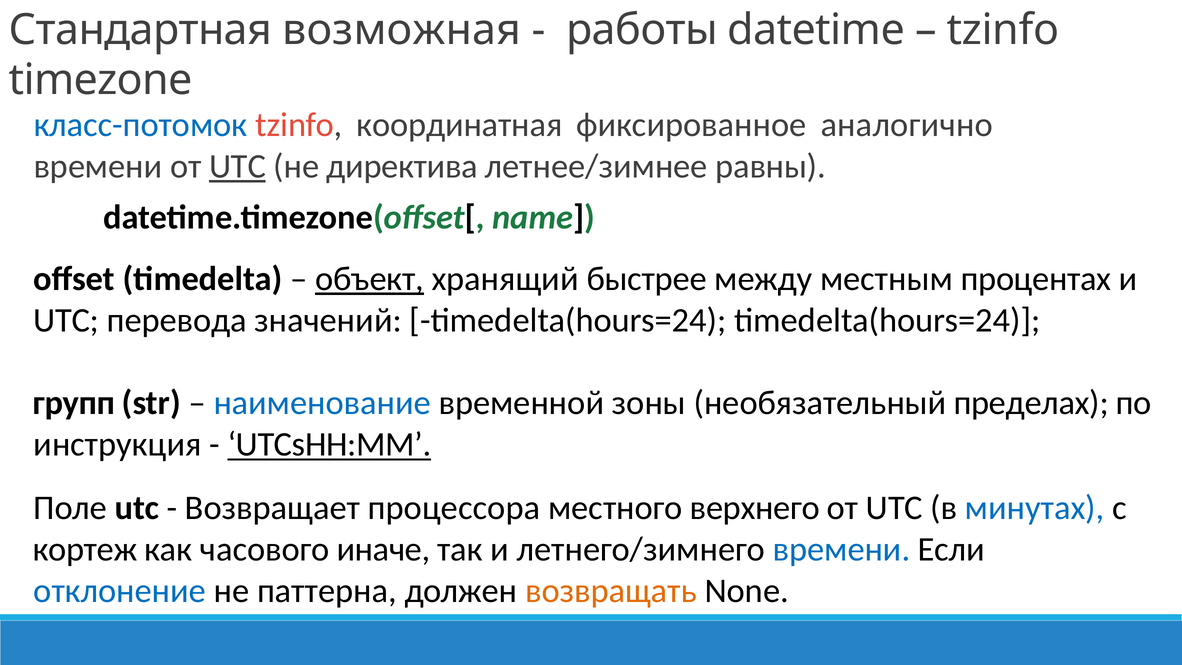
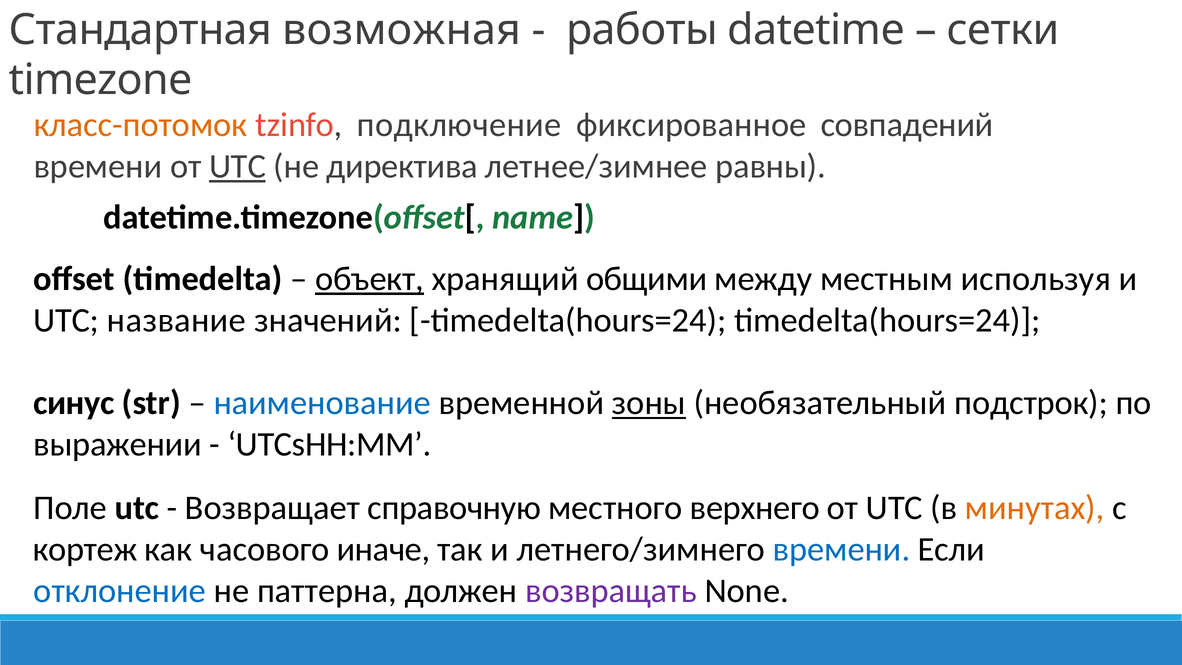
tzinfo at (1003, 30): tzinfo -> сетки
класс-потомок colour: blue -> orange
координатная: координатная -> подключение
аналогично: аналогично -> совпадений
быстрее: быстрее -> общими
процентах: процентах -> используя
перевода: перевода -> название
групп: групп -> синус
зоны underline: none -> present
пределах: пределах -> подстрок
инструкция: инструкция -> выражении
UTCsHH:MM underline: present -> none
процессора: процессора -> справочную
минутах colour: blue -> orange
возвращать colour: orange -> purple
